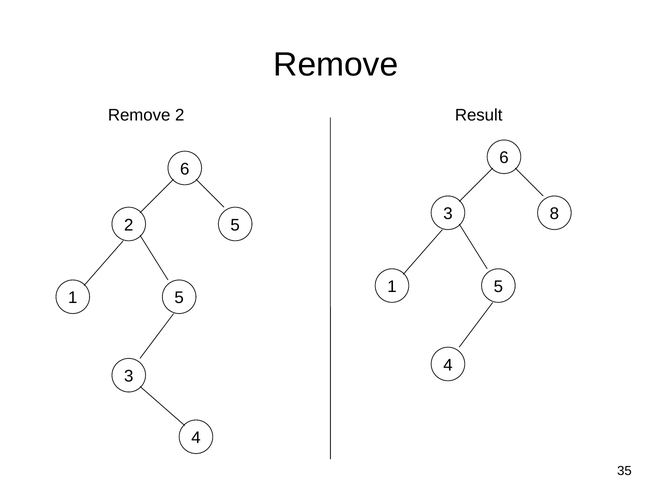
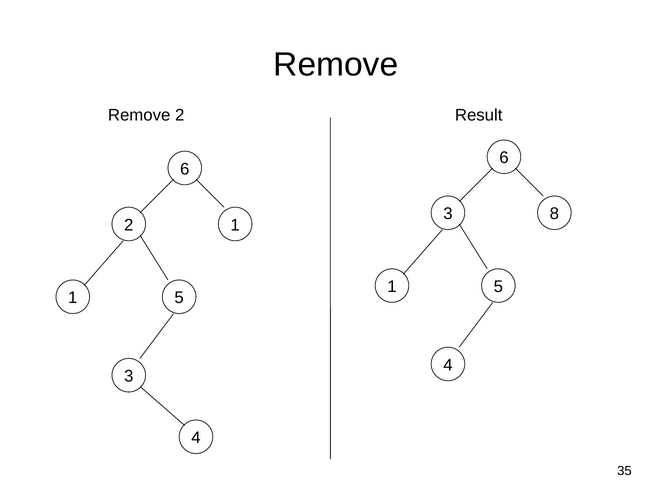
2 5: 5 -> 1
